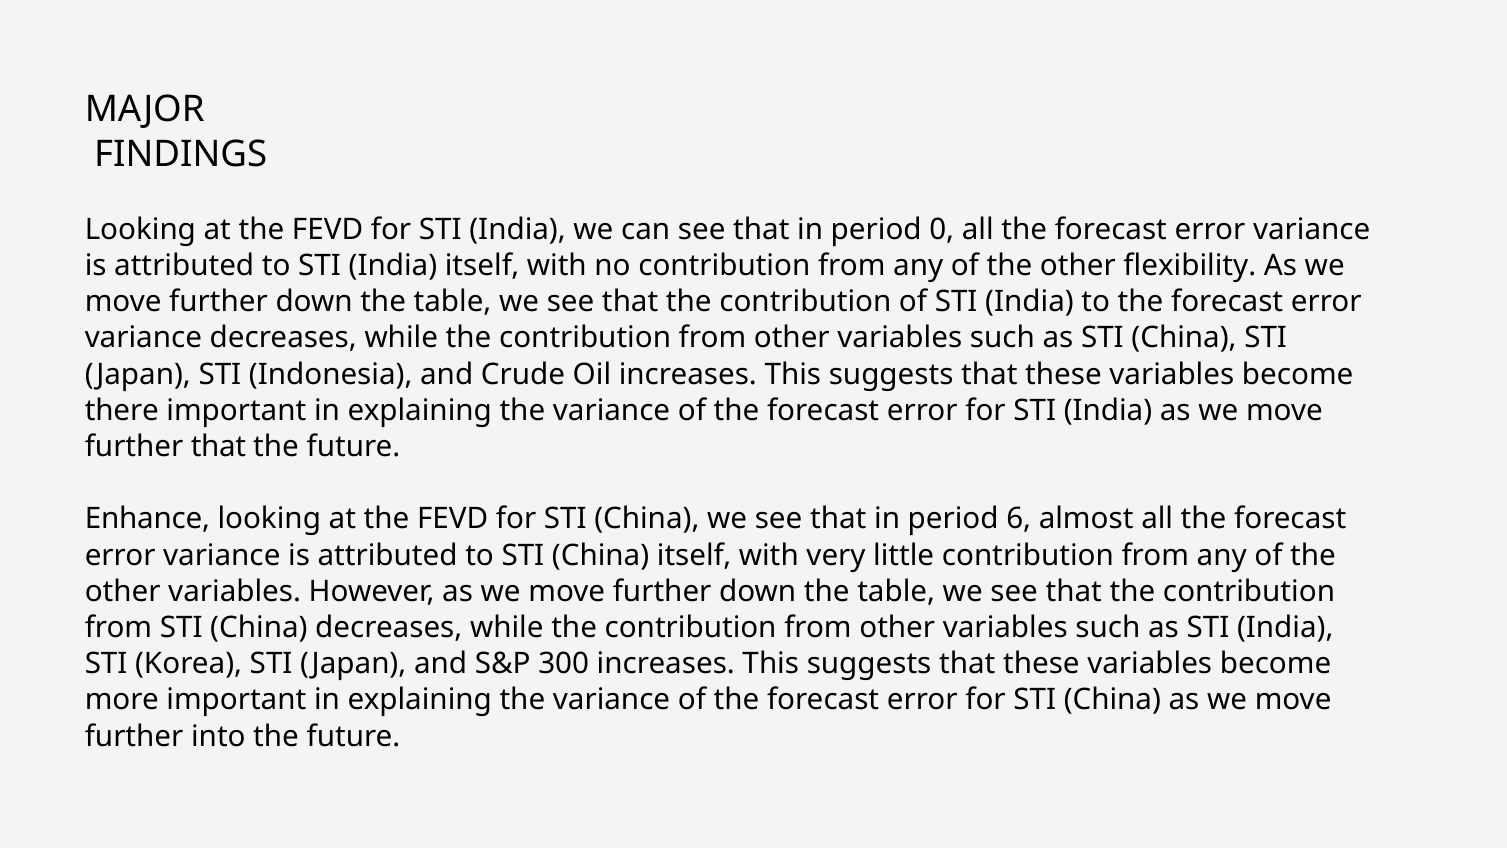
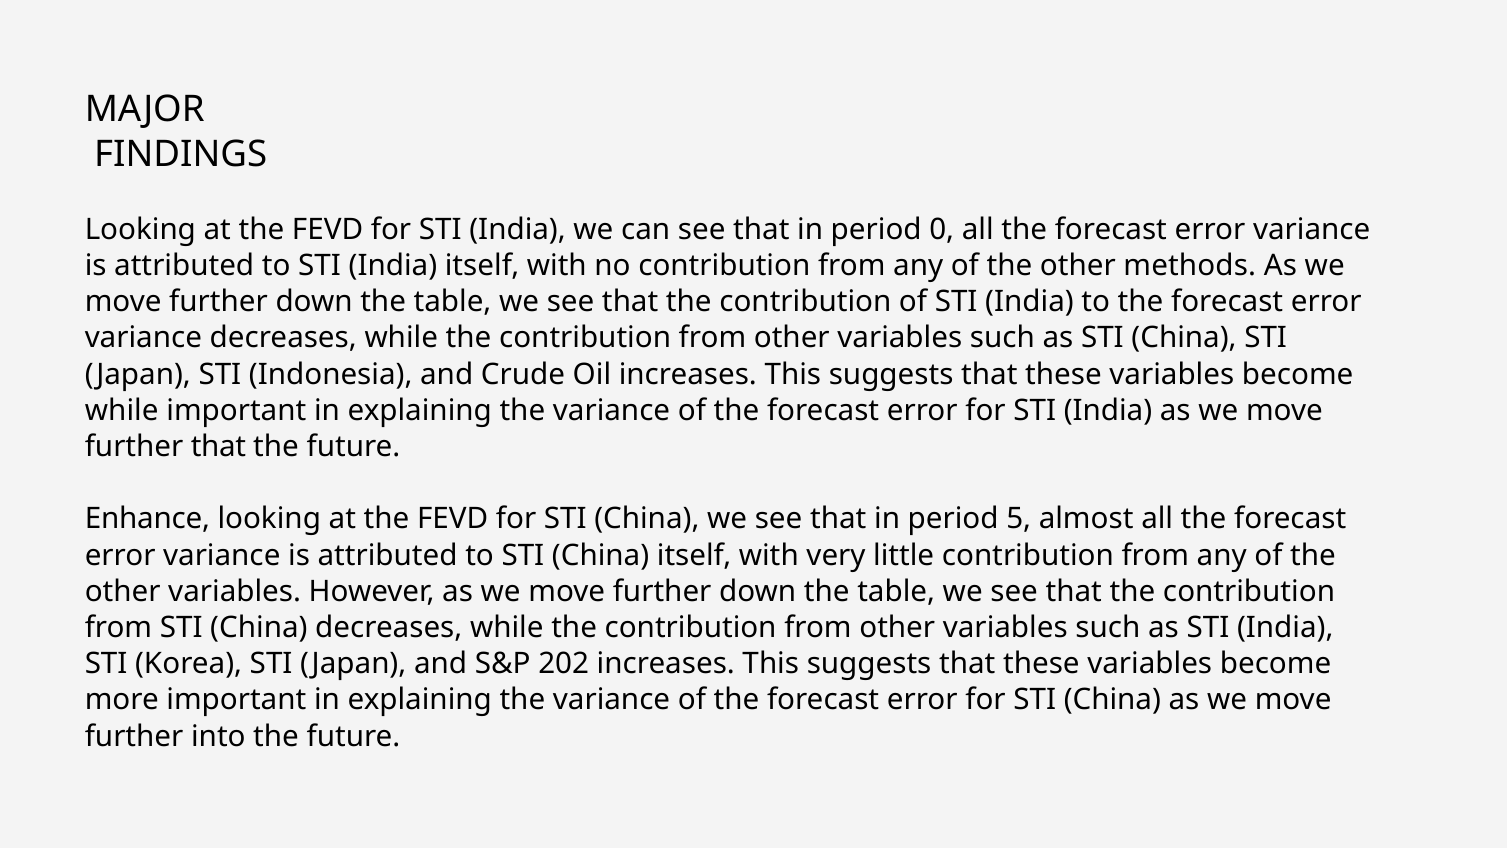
flexibility: flexibility -> methods
there at (122, 410): there -> while
6: 6 -> 5
300: 300 -> 202
